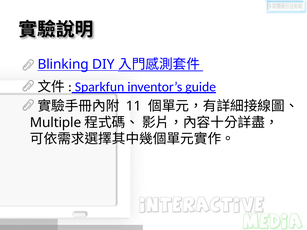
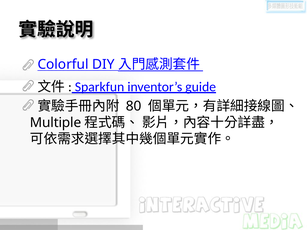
Blinking: Blinking -> Colorful
11: 11 -> 80
